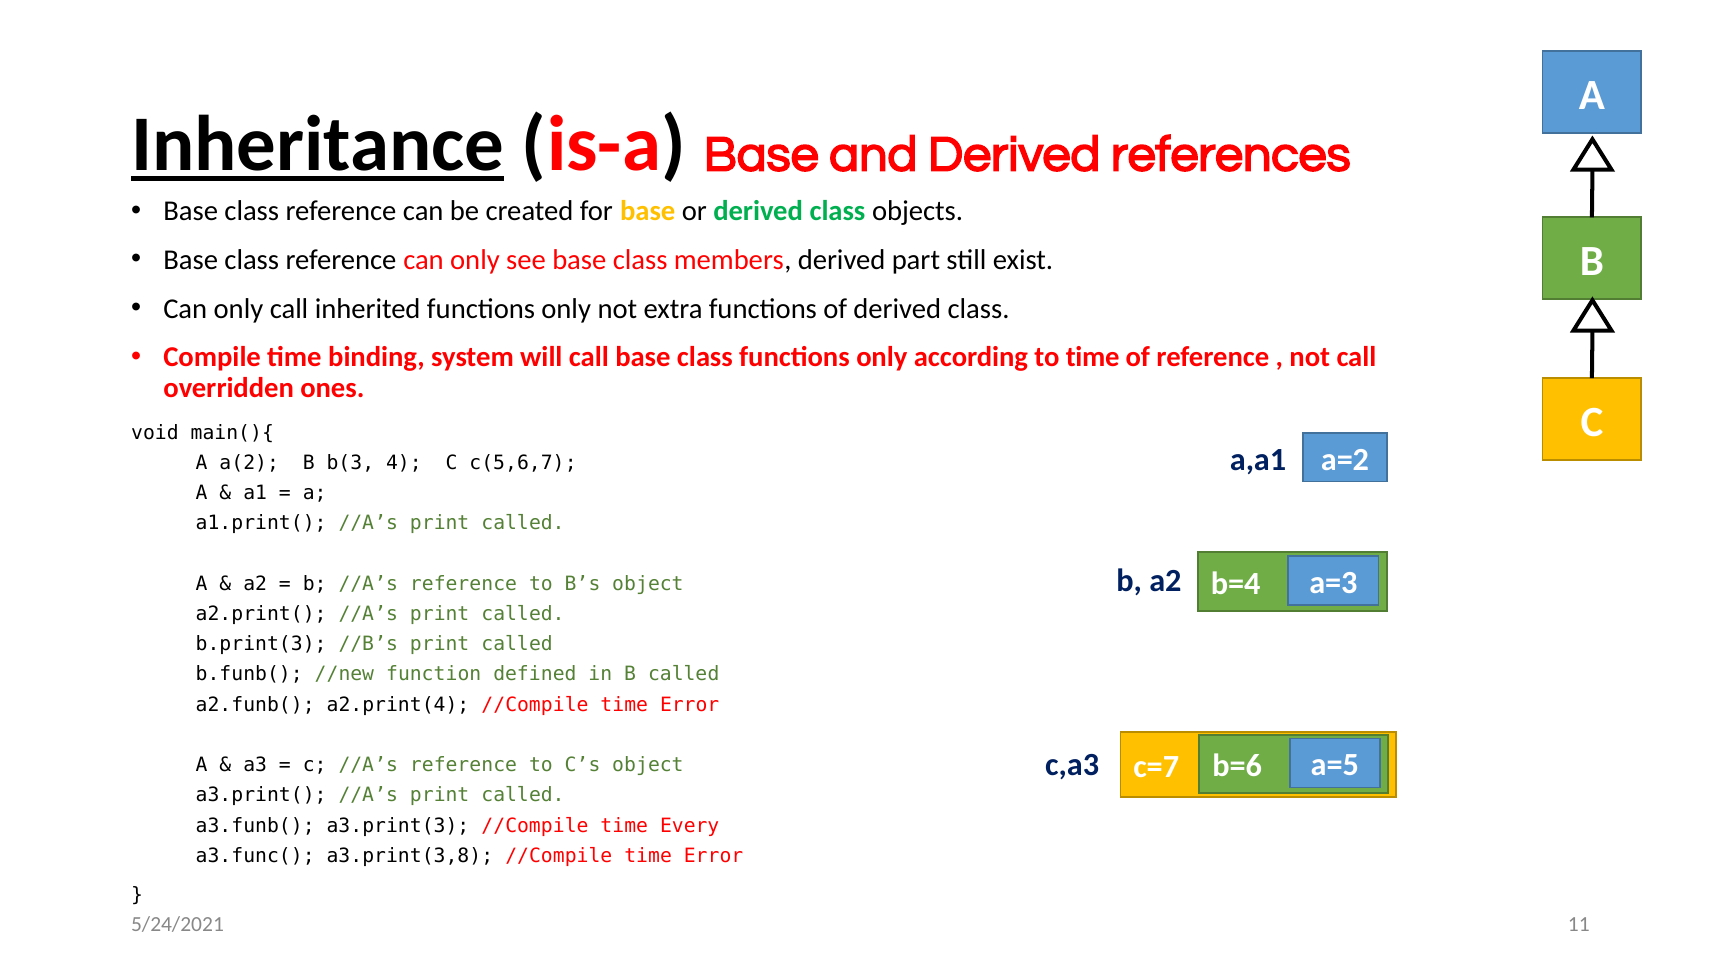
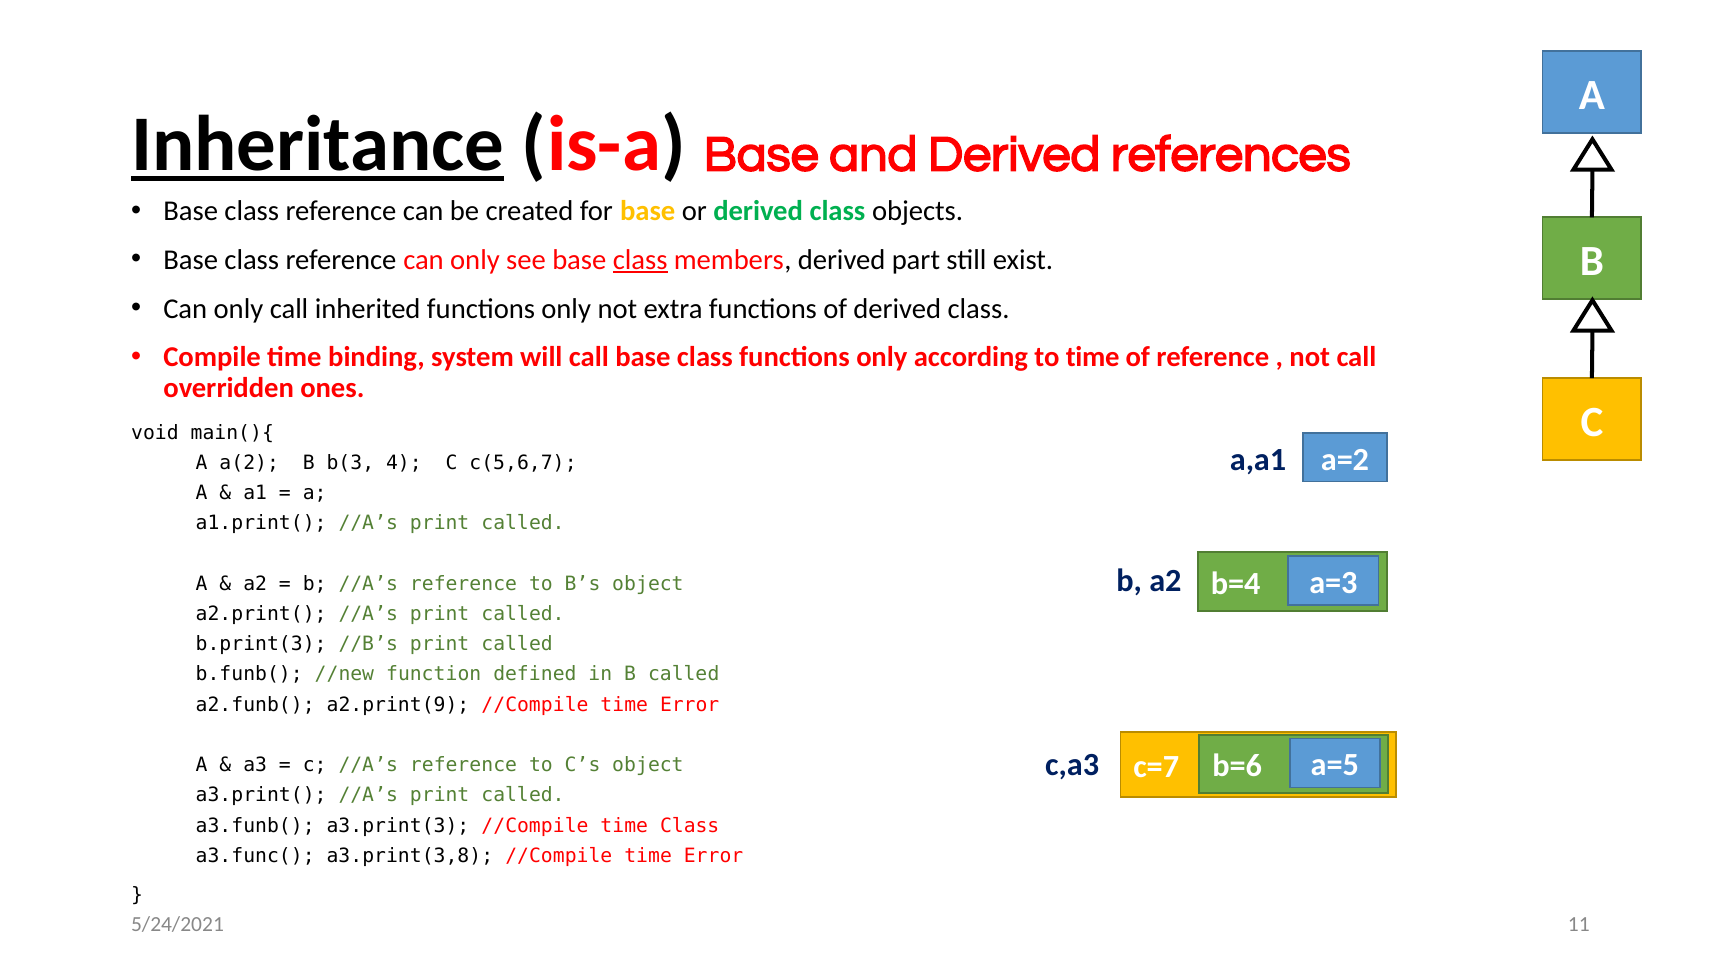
class at (640, 260) underline: none -> present
a2.print(4: a2.print(4 -> a2.print(9
time Every: Every -> Class
